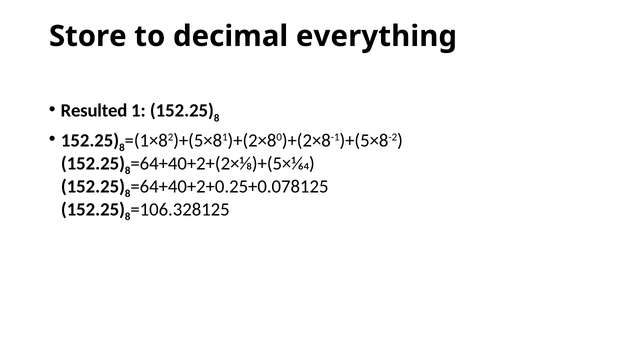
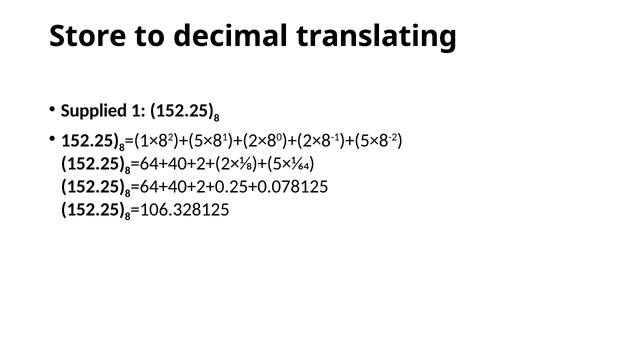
everything: everything -> translating
Resulted: Resulted -> Supplied
